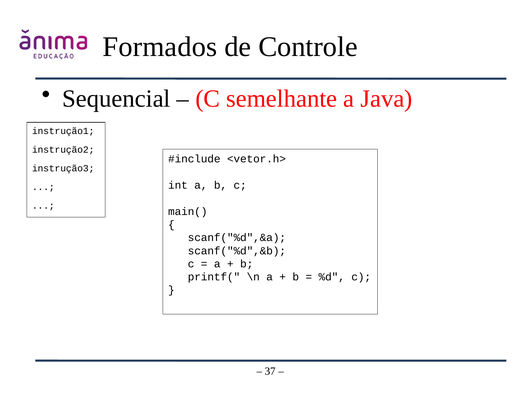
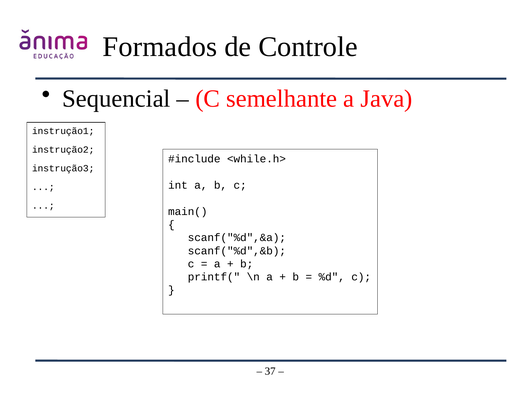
<vetor.h>: <vetor.h> -> <while.h>
